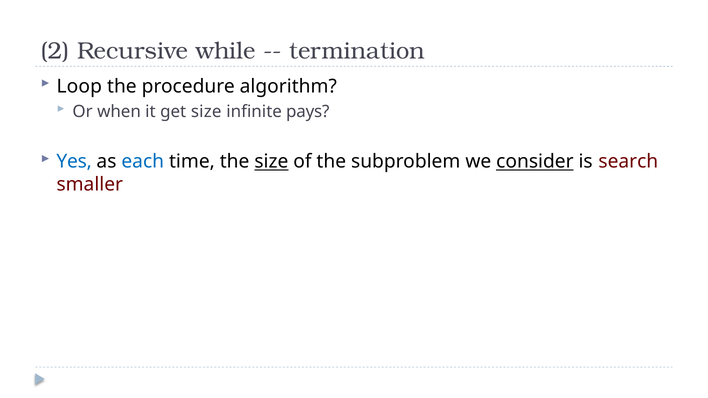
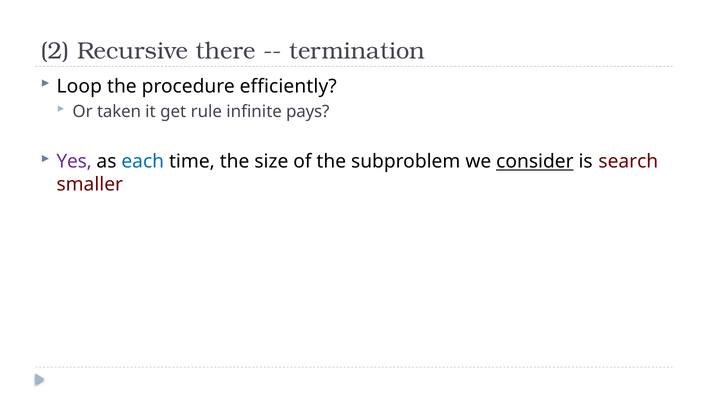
while: while -> there
algorithm: algorithm -> efficiently
when: when -> taken
get size: size -> rule
Yes colour: blue -> purple
size at (271, 162) underline: present -> none
